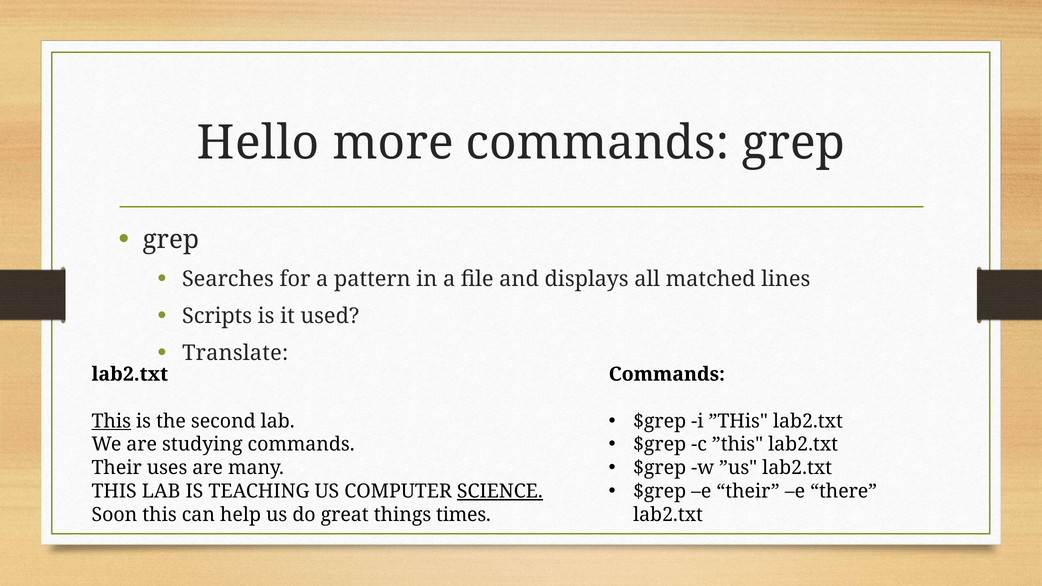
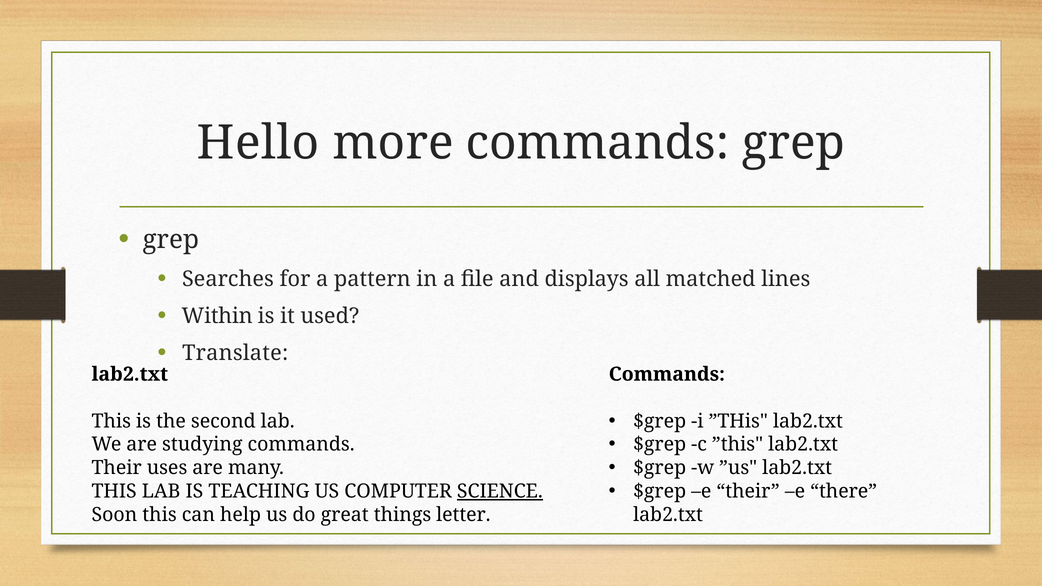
Scripts: Scripts -> Within
This at (111, 421) underline: present -> none
times: times -> letter
